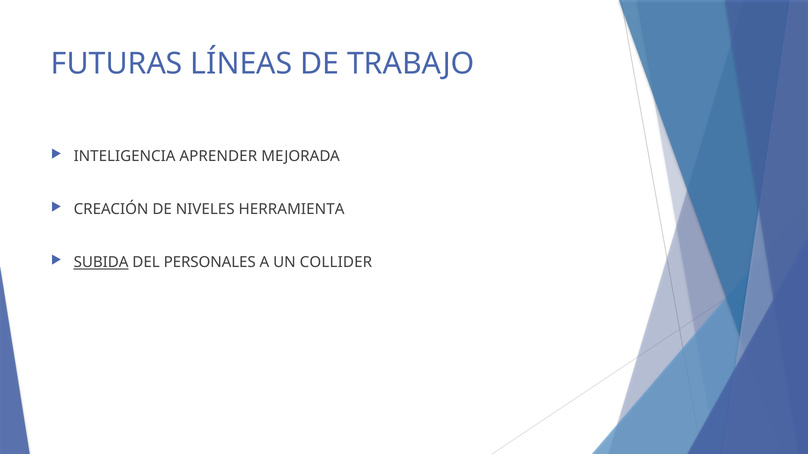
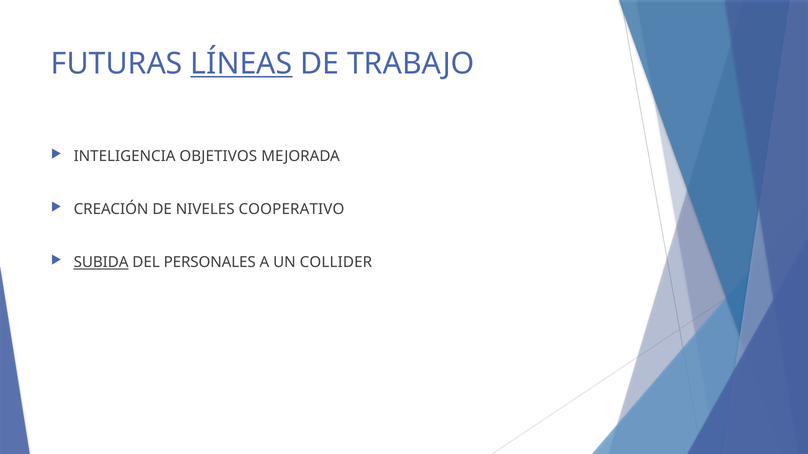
LÍNEAS underline: none -> present
APRENDER: APRENDER -> OBJETIVOS
HERRAMIENTA: HERRAMIENTA -> COOPERATIVO
